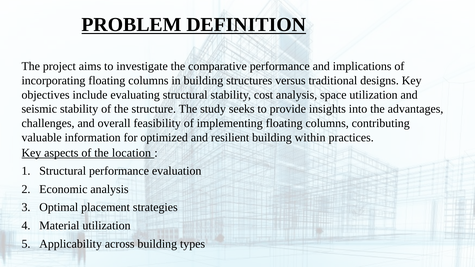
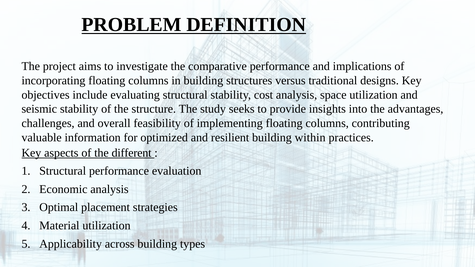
location: location -> different
